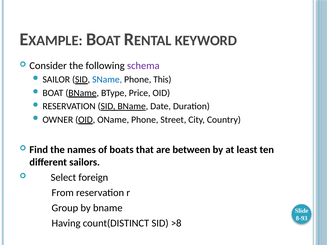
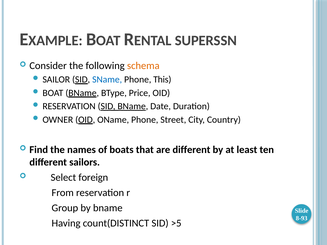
KEYWORD: KEYWORD -> SUPERSSN
schema colour: purple -> orange
are between: between -> different
>8: >8 -> >5
